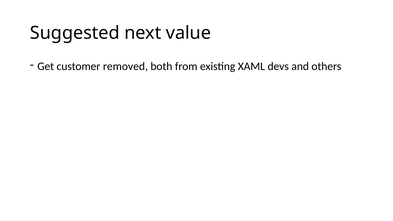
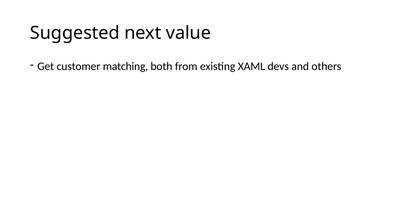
removed: removed -> matching
